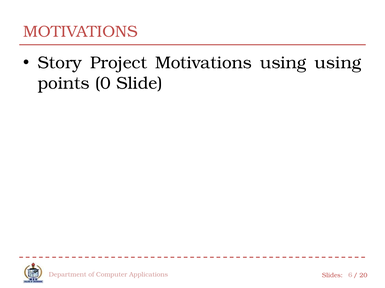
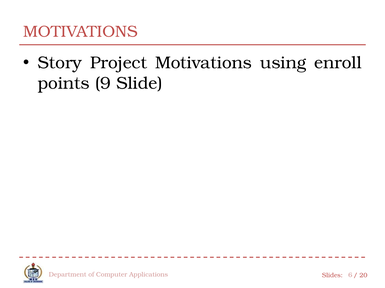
using using: using -> enroll
0: 0 -> 9
